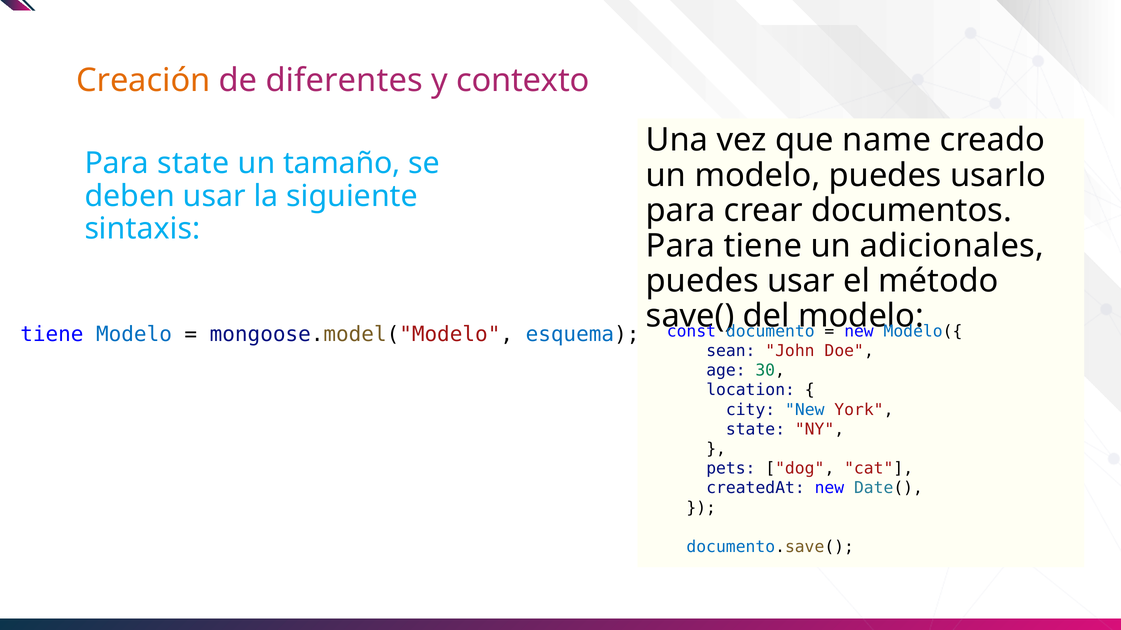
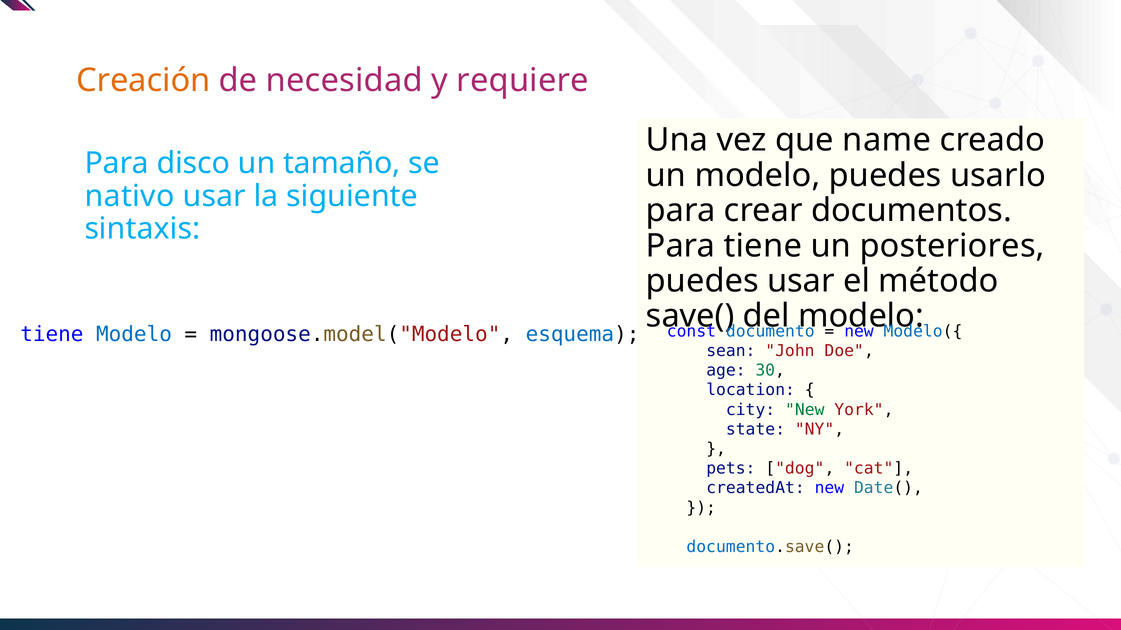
diferentes: diferentes -> necesidad
contexto: contexto -> requiere
Para state: state -> disco
deben: deben -> nativo
adicionales: adicionales -> posteriores
New at (805, 410) colour: blue -> green
